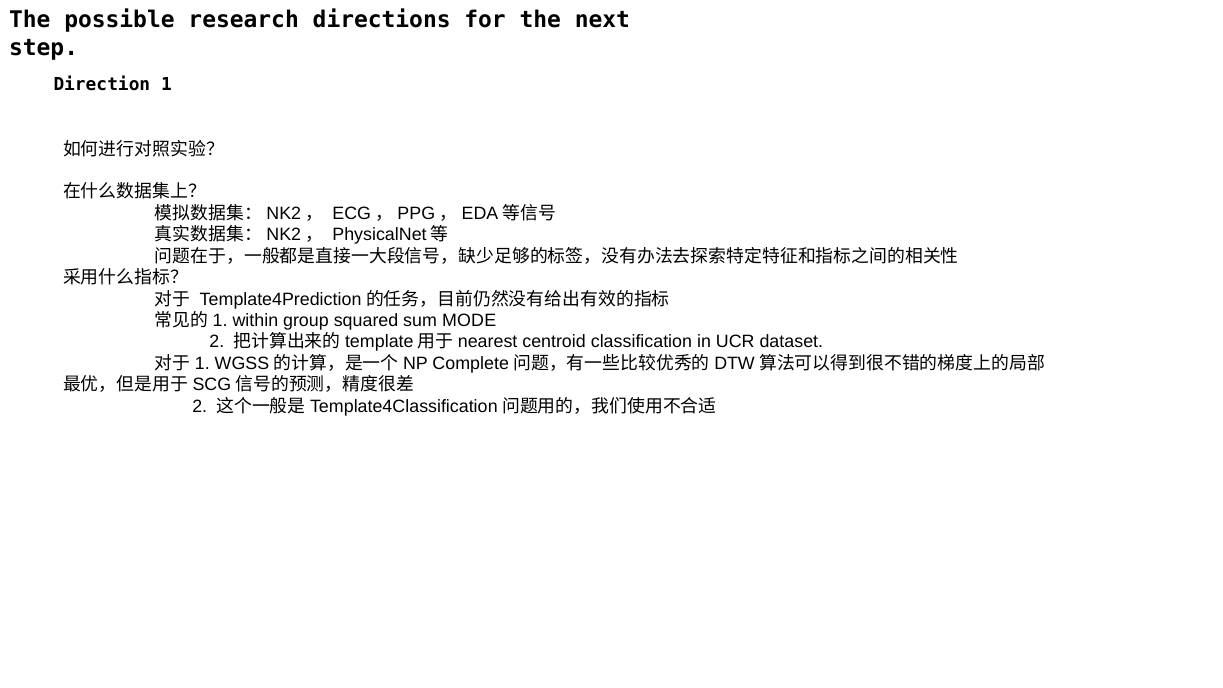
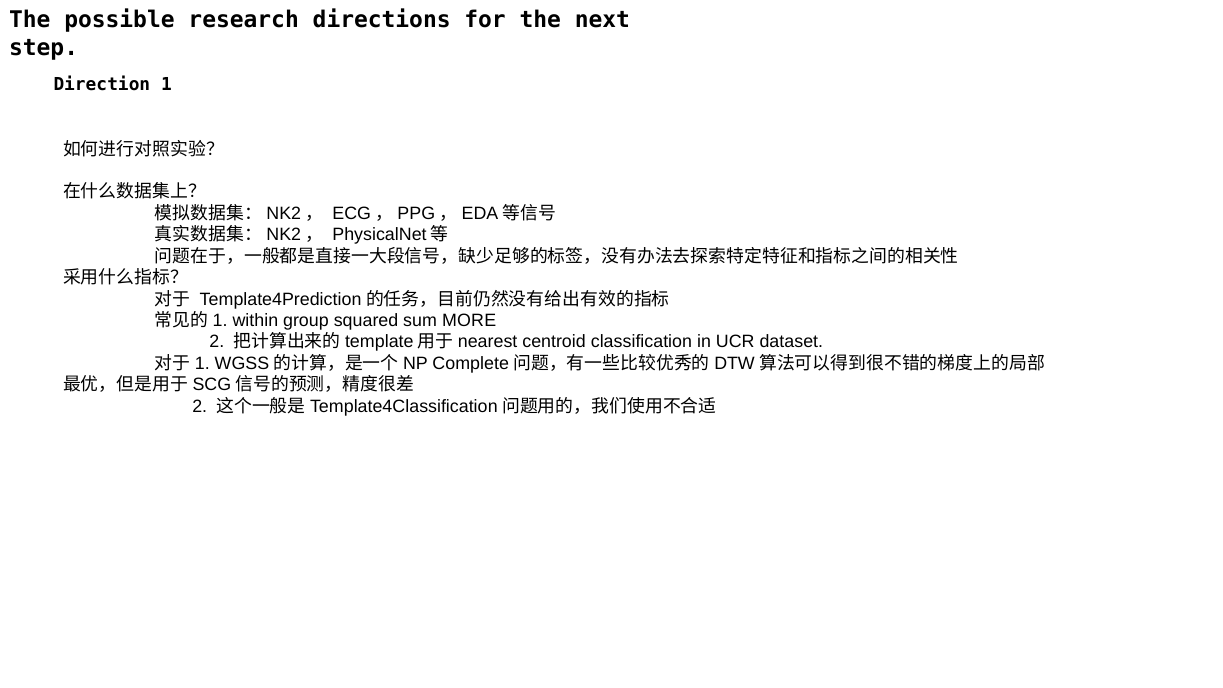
MODE: MODE -> MORE
